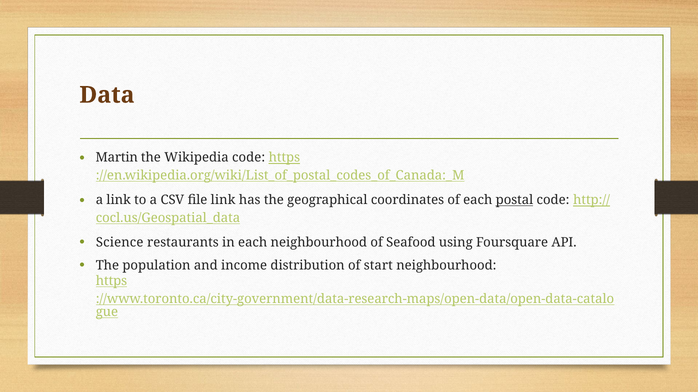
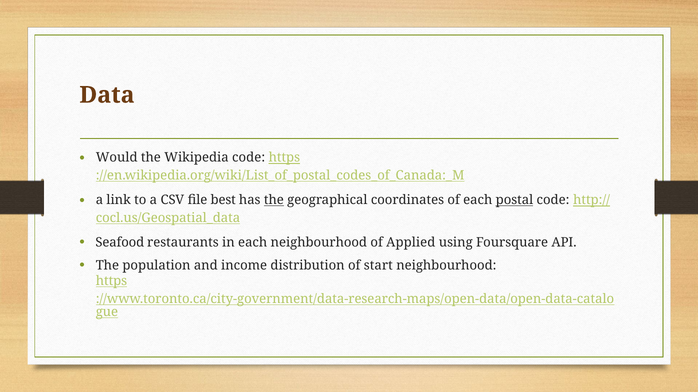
Martin: Martin -> Would
file link: link -> best
the at (274, 200) underline: none -> present
Science: Science -> Seafood
Seafood: Seafood -> Applied
